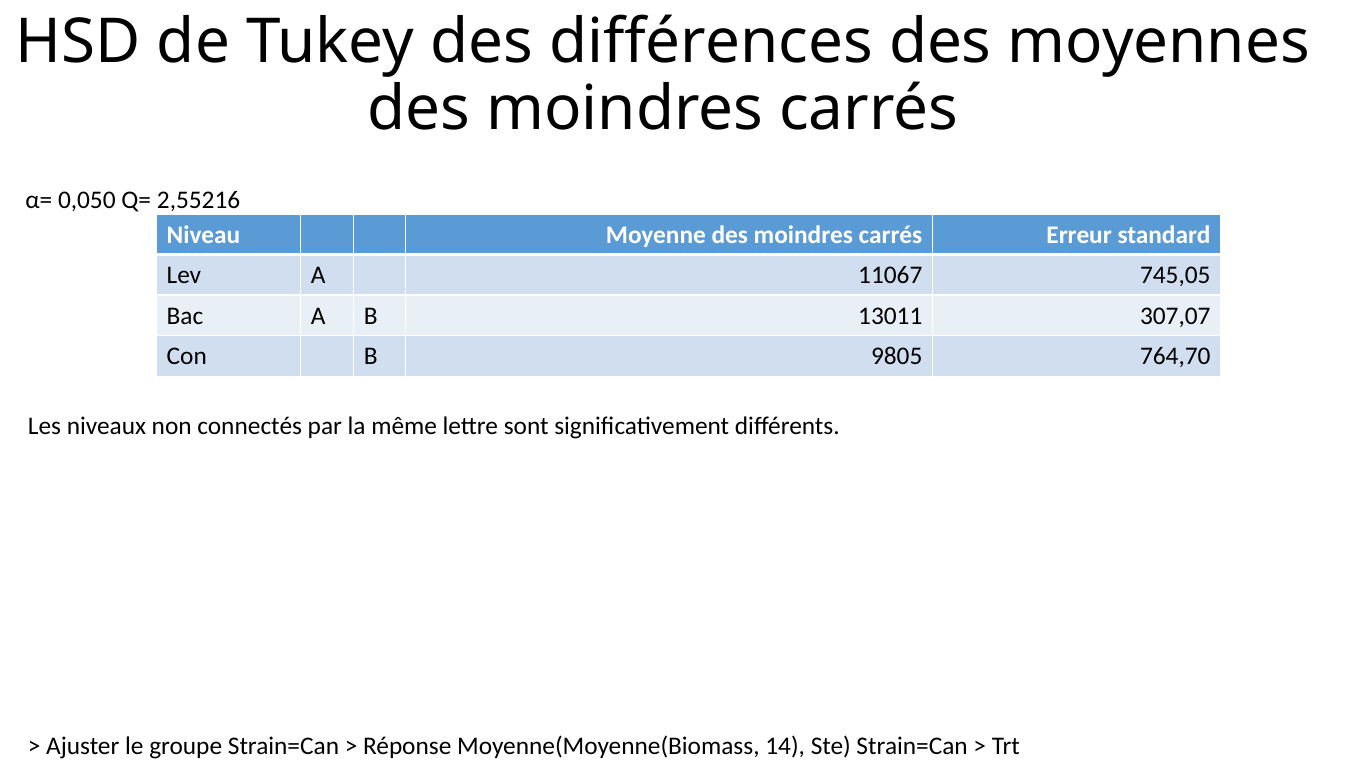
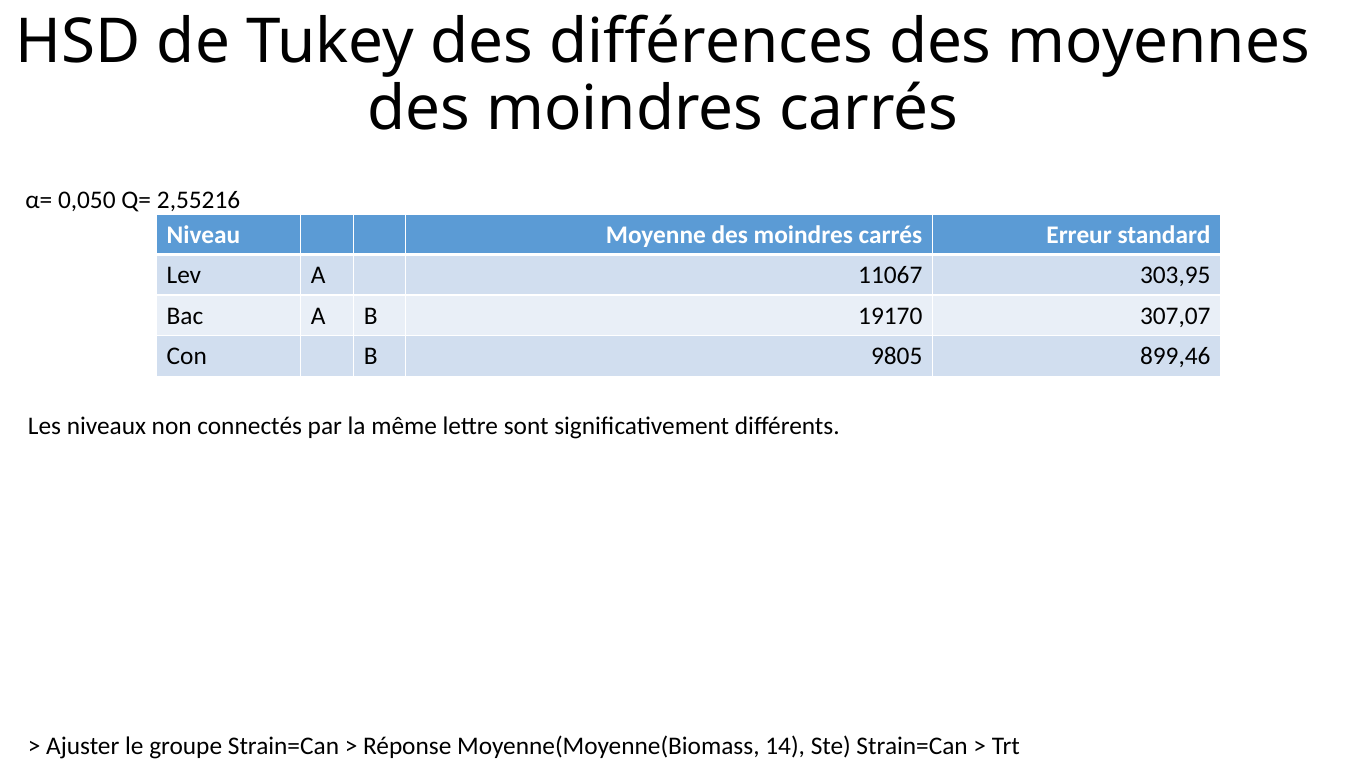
745,05: 745,05 -> 303,95
13011: 13011 -> 19170
764,70: 764,70 -> 899,46
